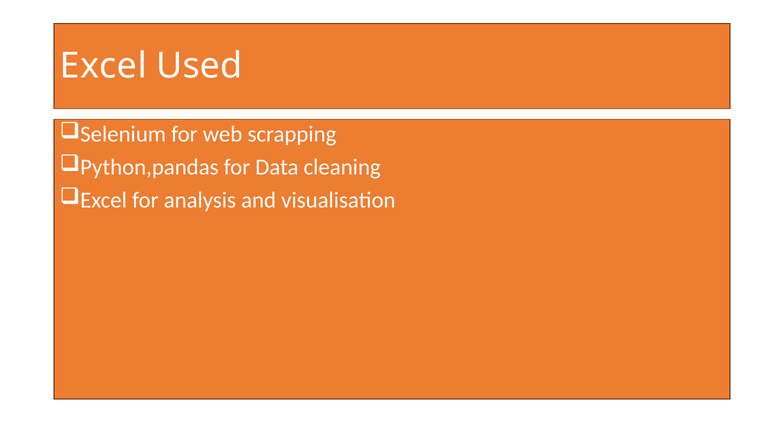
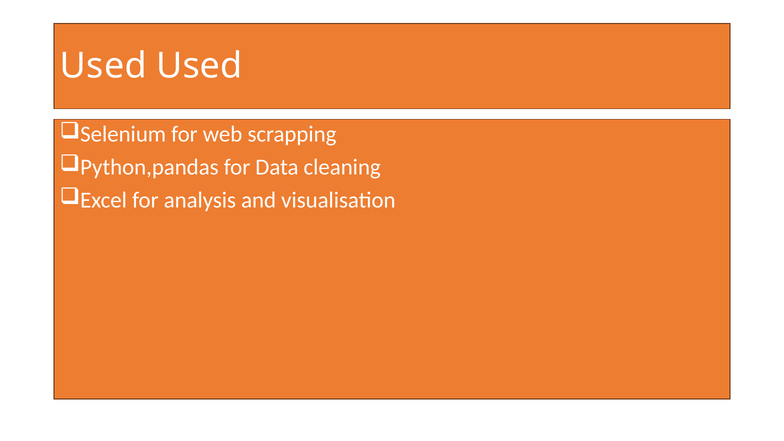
Excel at (103, 66): Excel -> Used
